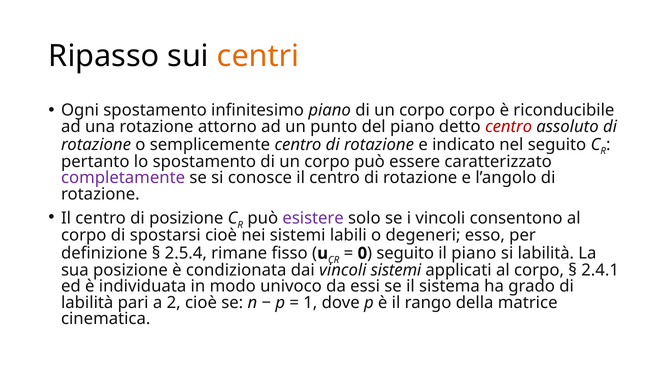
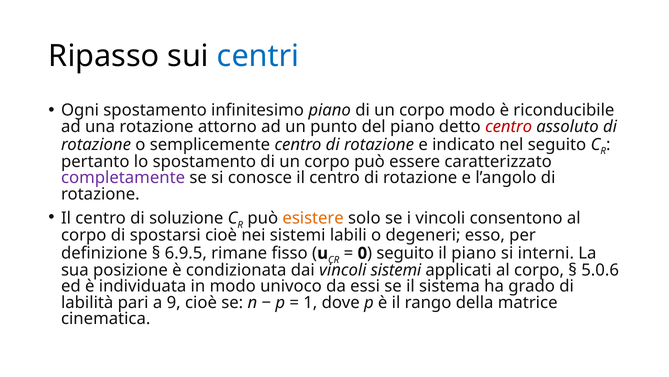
centri colour: orange -> blue
corpo corpo: corpo -> modo
di posizione: posizione -> soluzione
esistere colour: purple -> orange
2.5.4: 2.5.4 -> 6.9.5
si labilità: labilità -> interni
2.4.1: 2.4.1 -> 5.0.6
2: 2 -> 9
